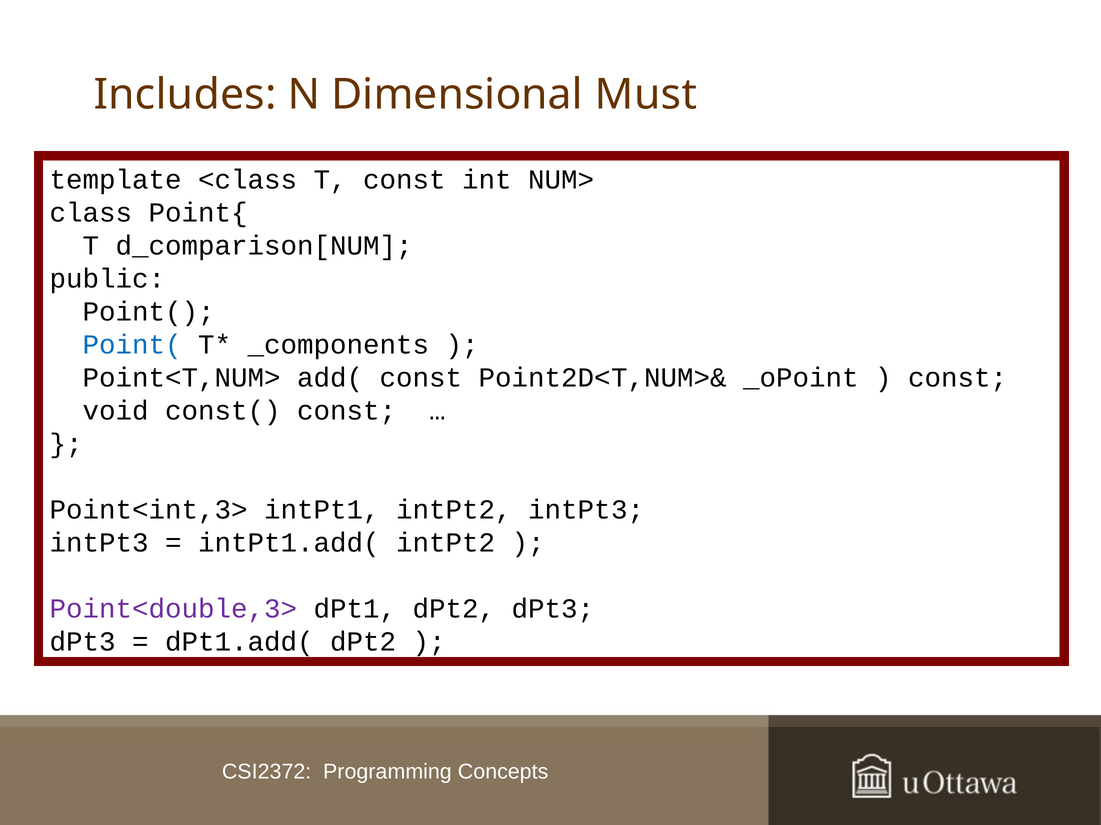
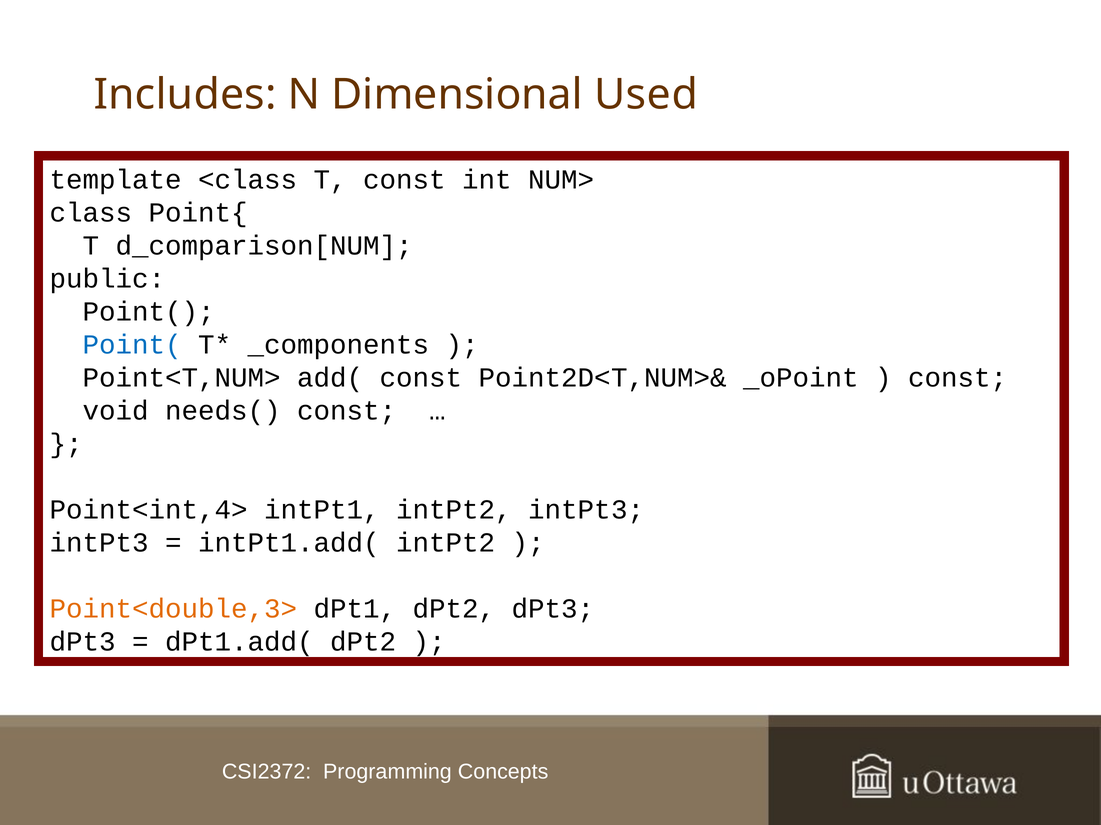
Must: Must -> Used
const(: const( -> needs(
Point<int,3>: Point<int,3> -> Point<int,4>
Point<double,3> colour: purple -> orange
